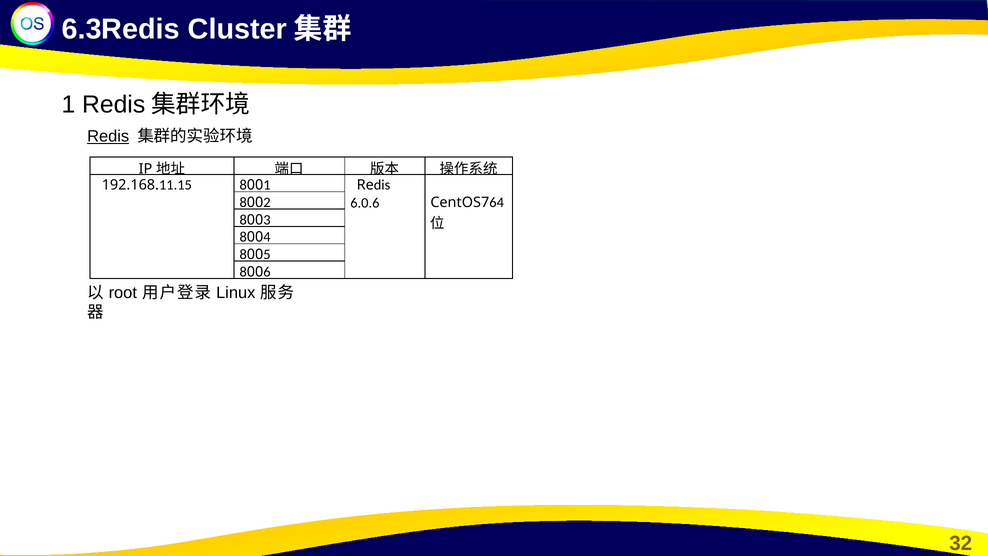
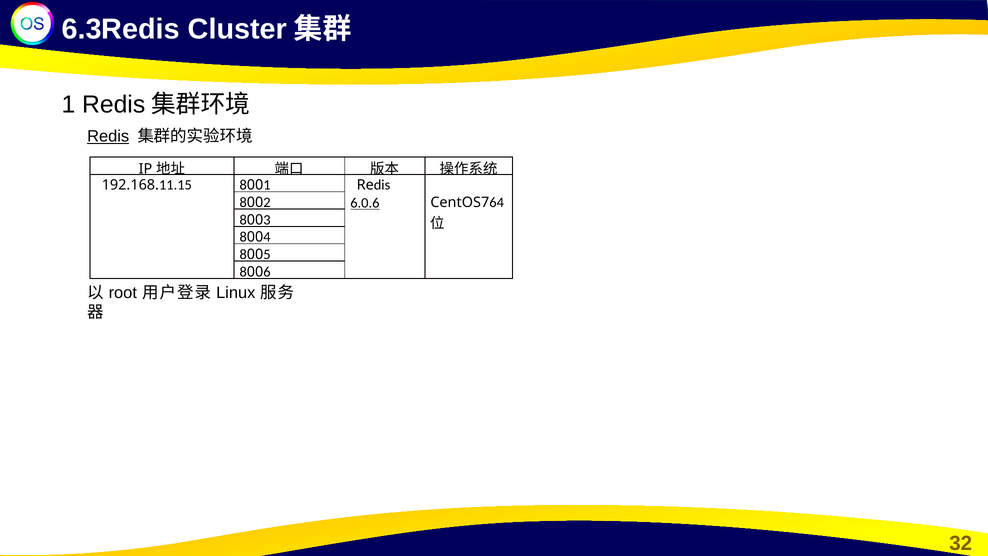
6.0.6 underline: none -> present
